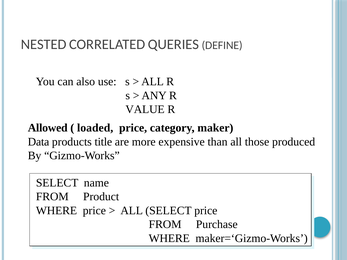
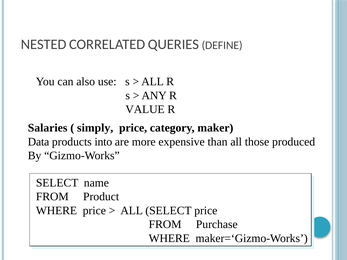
Allowed: Allowed -> Salaries
loaded: loaded -> simply
title: title -> into
